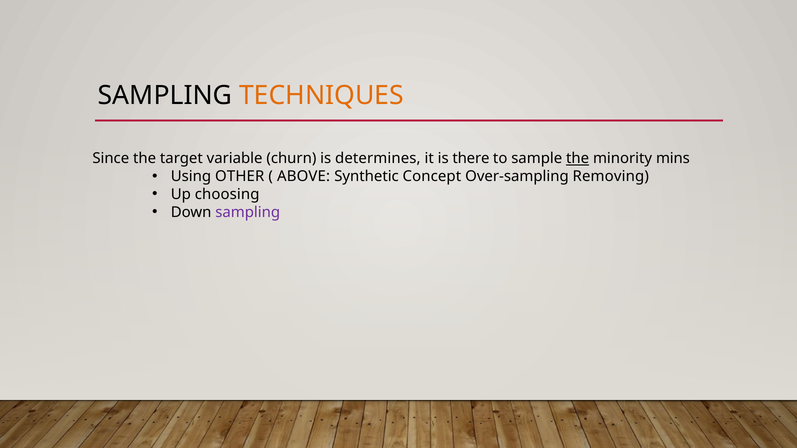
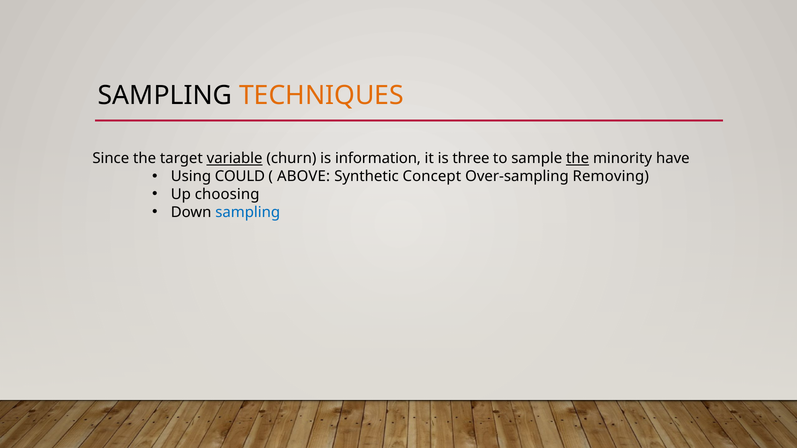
variable underline: none -> present
determines: determines -> information
there: there -> three
mins: mins -> have
OTHER: OTHER -> COULD
sampling at (248, 212) colour: purple -> blue
